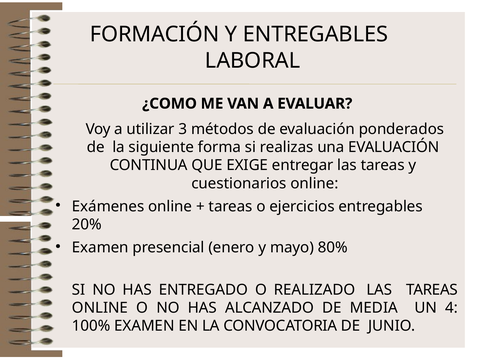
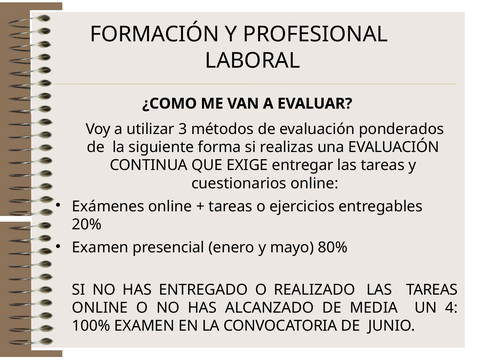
Y ENTREGABLES: ENTREGABLES -> PROFESIONAL
